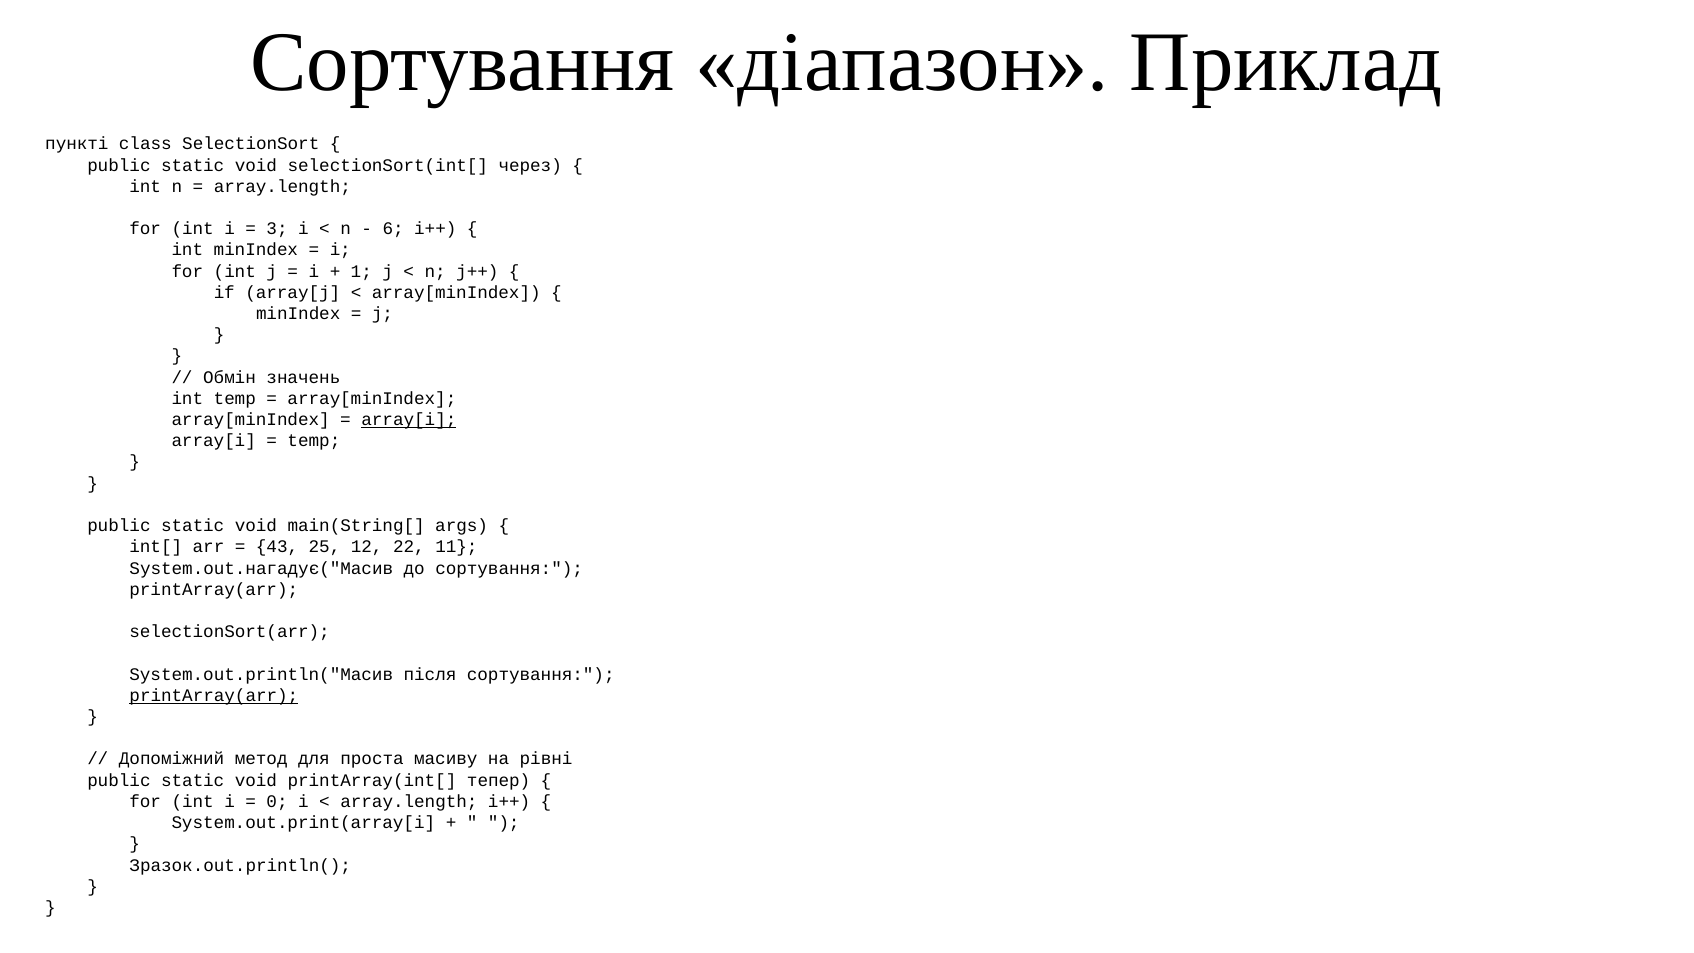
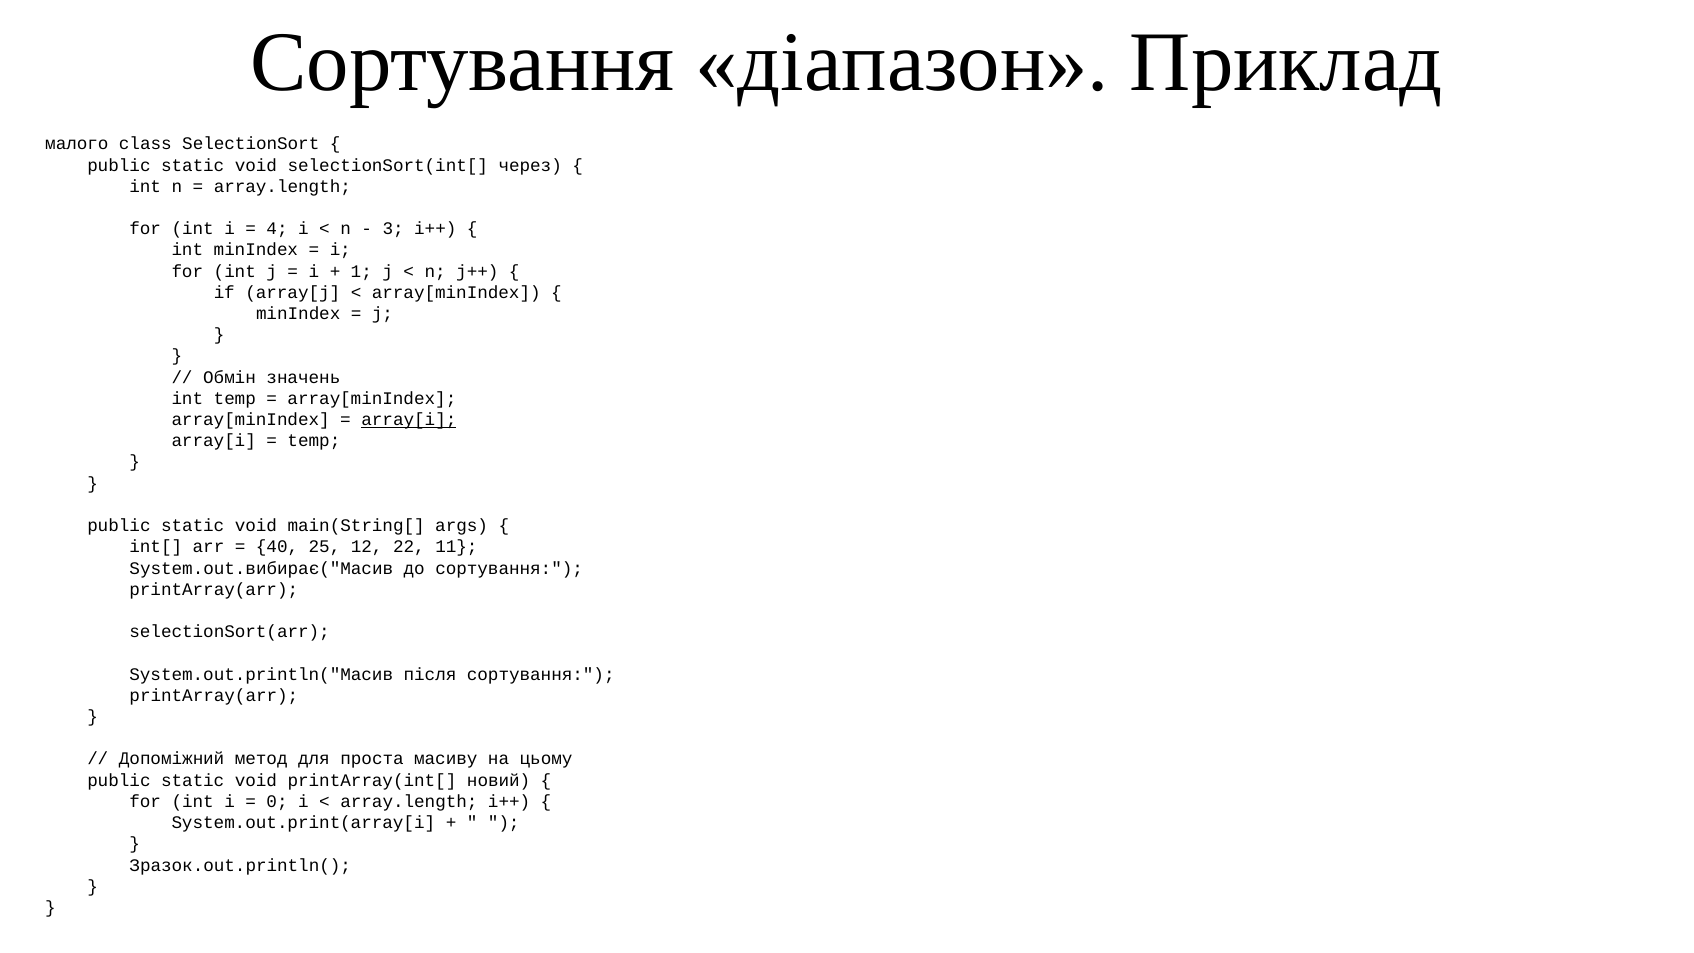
пункті: пункті -> малого
3: 3 -> 4
6: 6 -> 3
43: 43 -> 40
System.out.нагадує("Масив: System.out.нагадує("Масив -> System.out.вибирає("Масив
printArray(arr at (214, 695) underline: present -> none
рівні: рівні -> цьому
тепер: тепер -> новий
